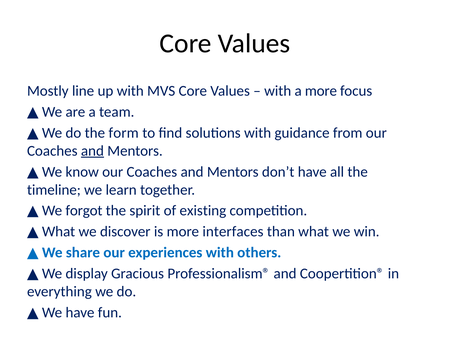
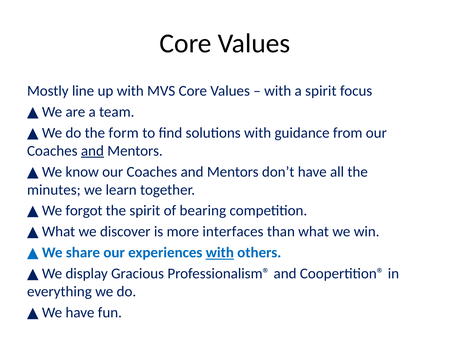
a more: more -> spirit
timeline: timeline -> minutes
existing: existing -> bearing
with at (220, 253) underline: none -> present
